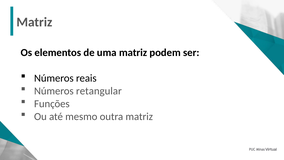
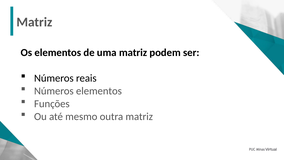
Números retangular: retangular -> elementos
